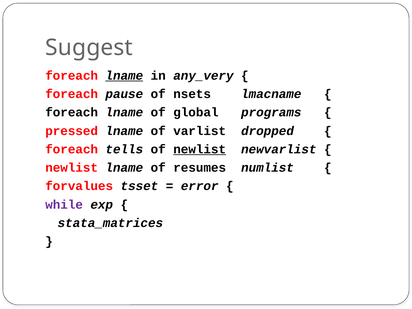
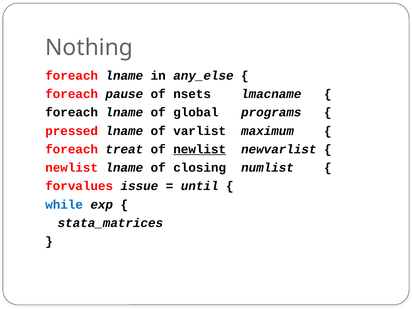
Suggest: Suggest -> Nothing
lname at (124, 76) underline: present -> none
any_very: any_very -> any_else
dropped: dropped -> maximum
tells: tells -> treat
resumes: resumes -> closing
tsset: tsset -> issue
error: error -> until
while colour: purple -> blue
